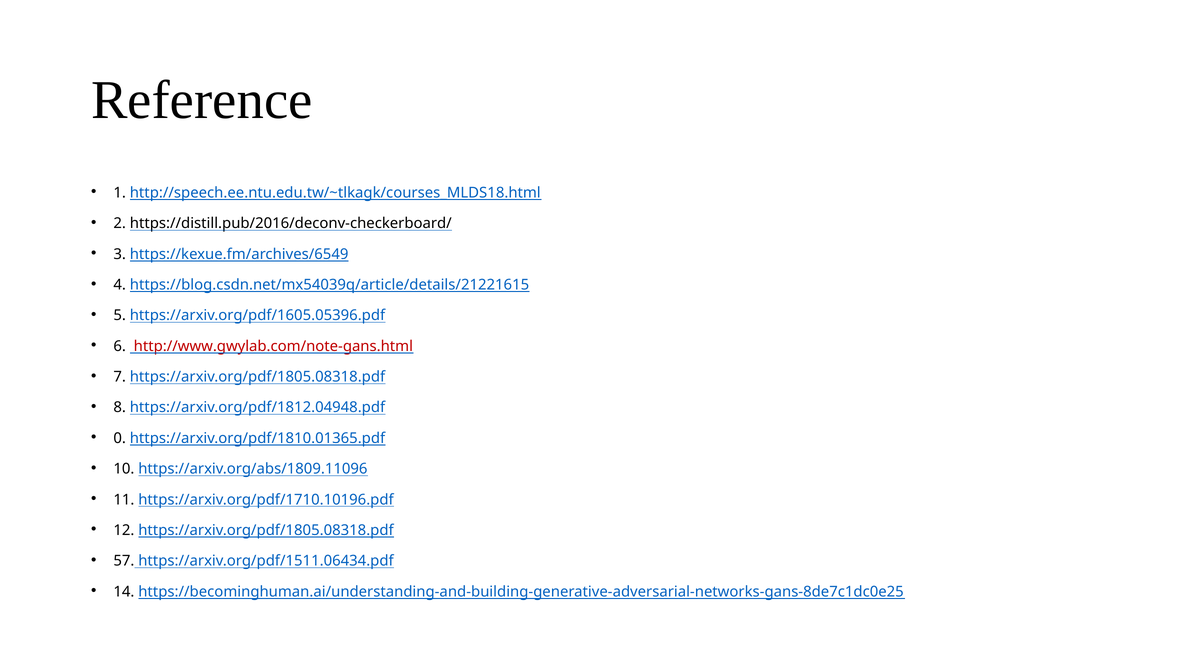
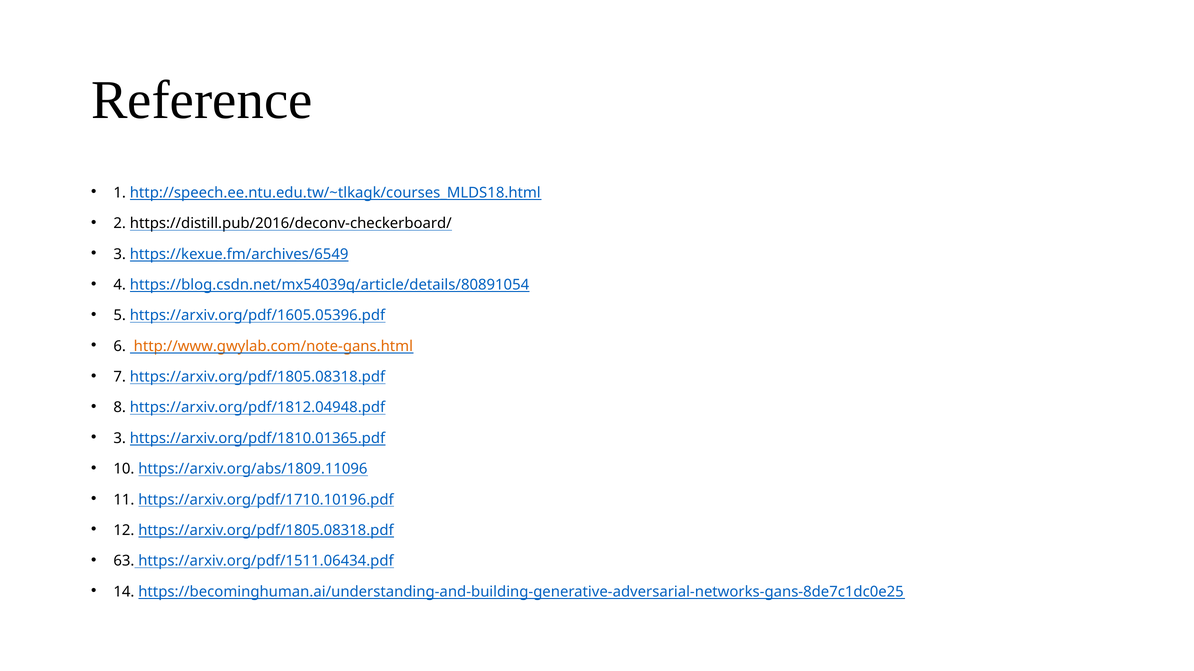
https://blog.csdn.net/mx54039q/article/details/21221615: https://blog.csdn.net/mx54039q/article/details/21221615 -> https://blog.csdn.net/mx54039q/article/details/80891054
http://www.gwylab.com/note-gans.html colour: red -> orange
0 at (120, 439): 0 -> 3
57: 57 -> 63
